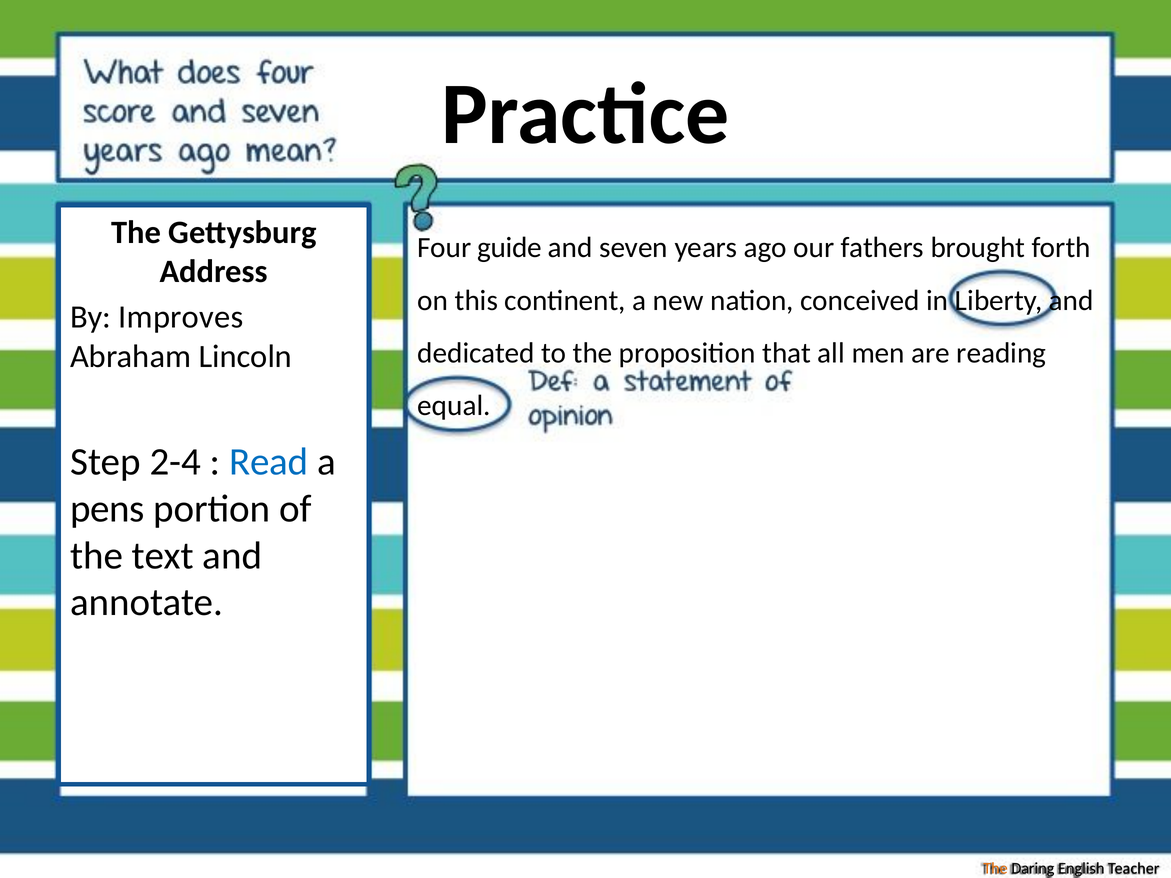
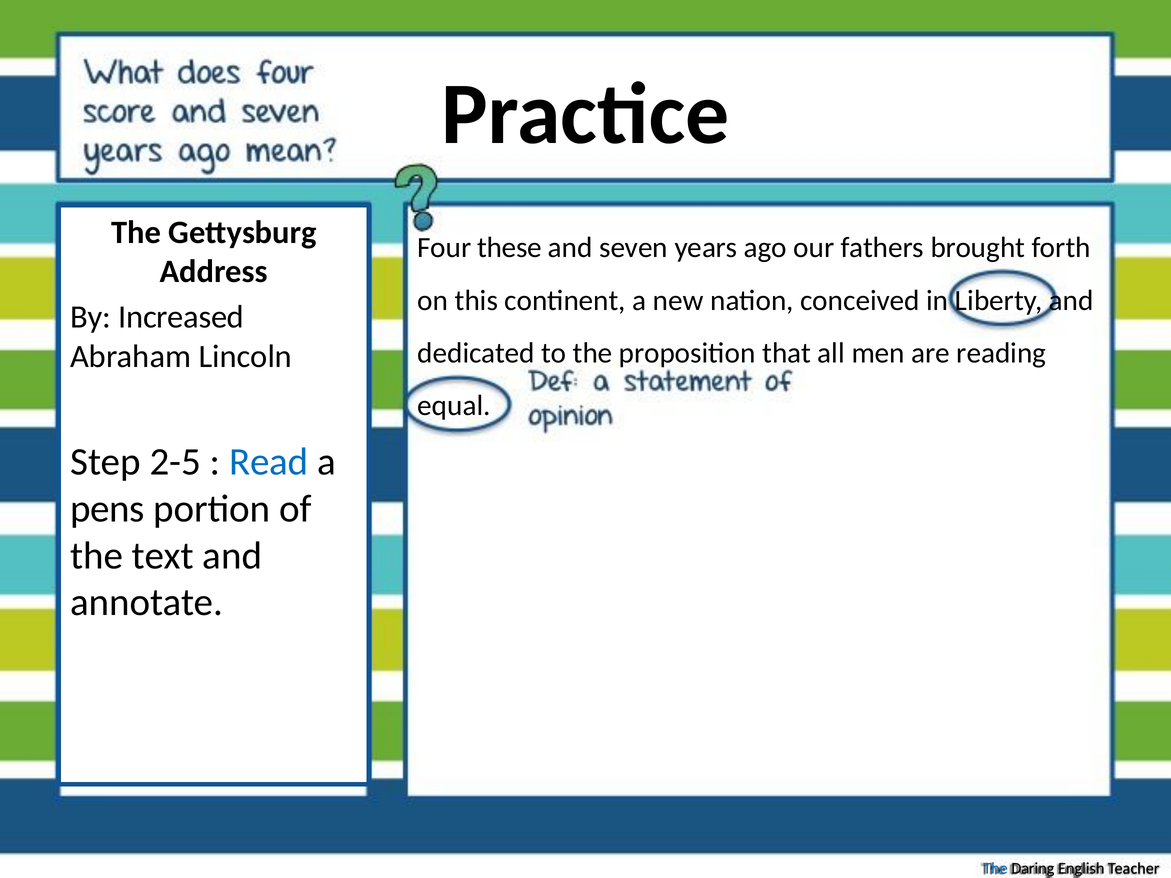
guide: guide -> these
Improves: Improves -> Increased
2-4: 2-4 -> 2-5
The at (996, 869) colour: orange -> blue
